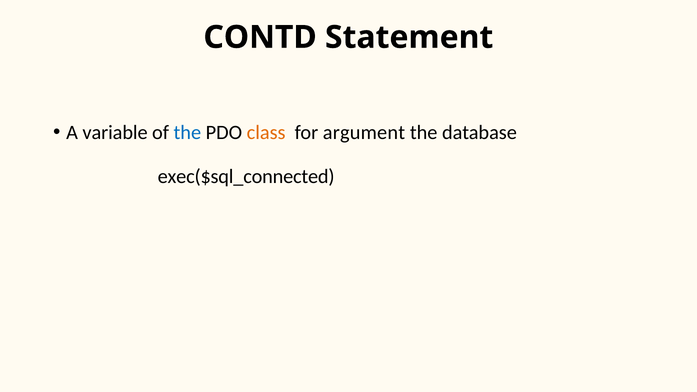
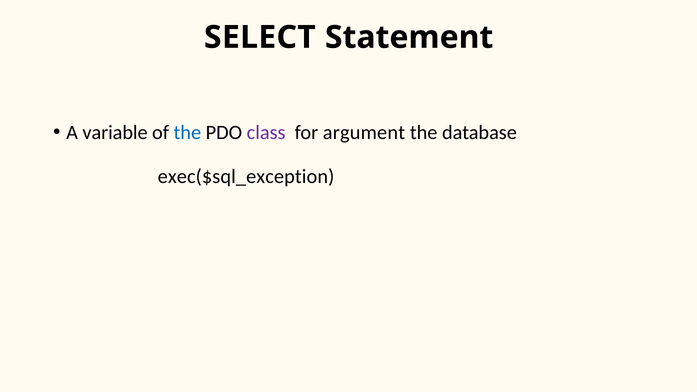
CONTD: CONTD -> SELECT
class colour: orange -> purple
exec($sql_connected: exec($sql_connected -> exec($sql_exception
